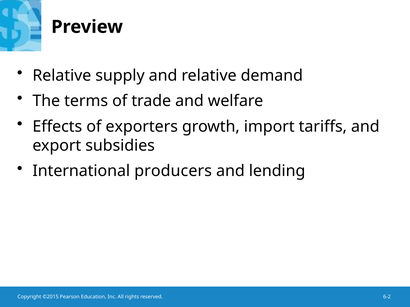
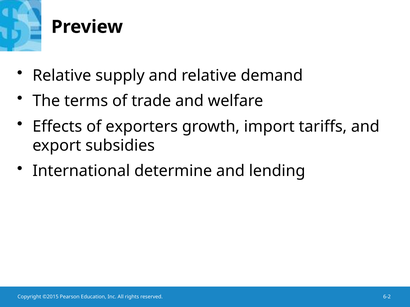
producers: producers -> determine
